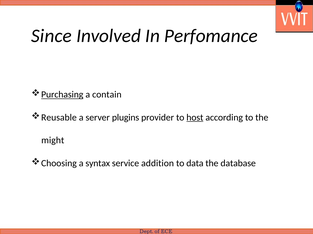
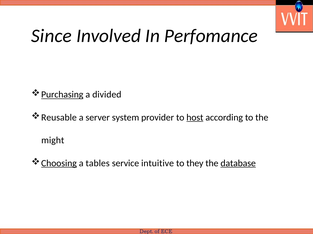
contain: contain -> divided
plugins: plugins -> system
Choosing underline: none -> present
syntax: syntax -> tables
addition: addition -> intuitive
data: data -> they
database underline: none -> present
